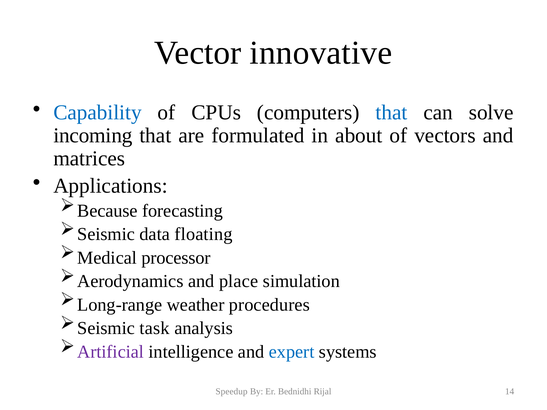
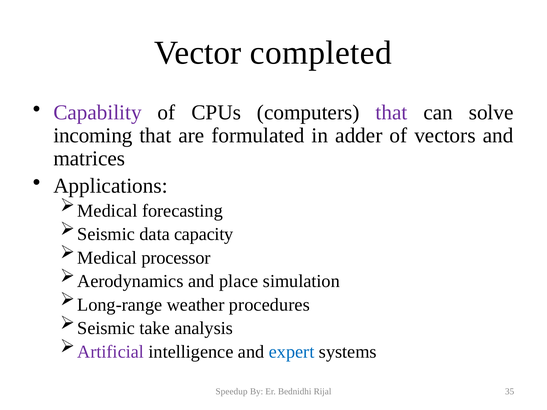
innovative: innovative -> completed
Capability colour: blue -> purple
that at (391, 113) colour: blue -> purple
about: about -> adder
Because at (107, 211): Because -> Medical
floating: floating -> capacity
task: task -> take
14: 14 -> 35
